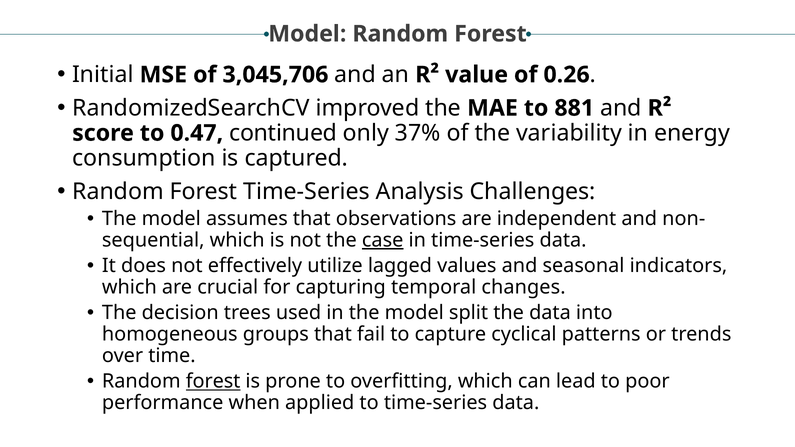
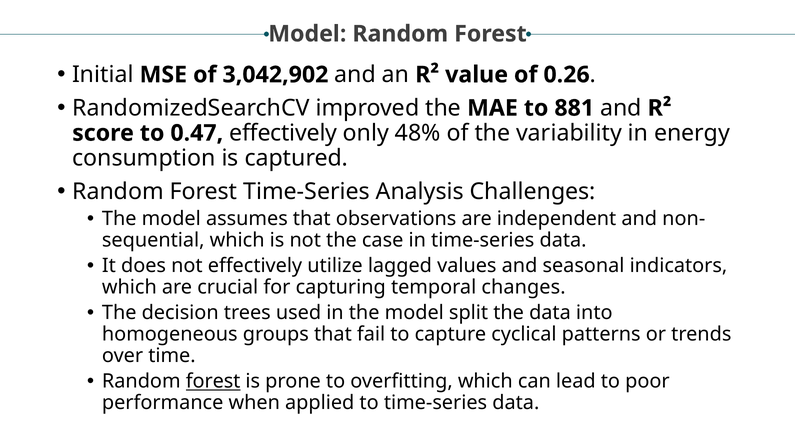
3,045,706: 3,045,706 -> 3,042,902
0.47 continued: continued -> effectively
37%: 37% -> 48%
case underline: present -> none
